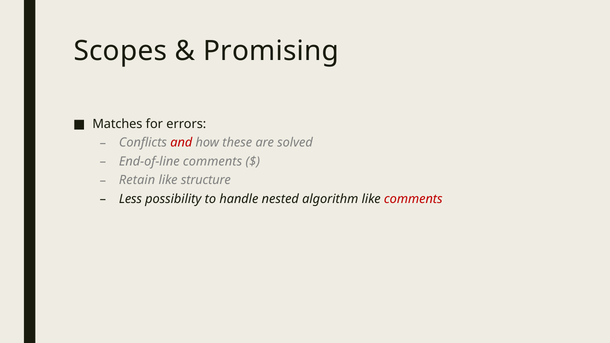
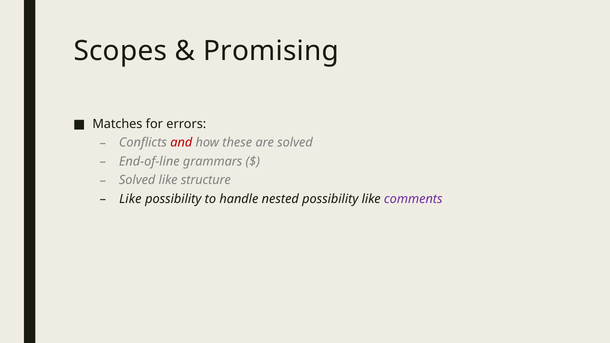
End-of-line comments: comments -> grammars
Retain at (137, 180): Retain -> Solved
Less at (130, 199): Less -> Like
nested algorithm: algorithm -> possibility
comments at (413, 199) colour: red -> purple
